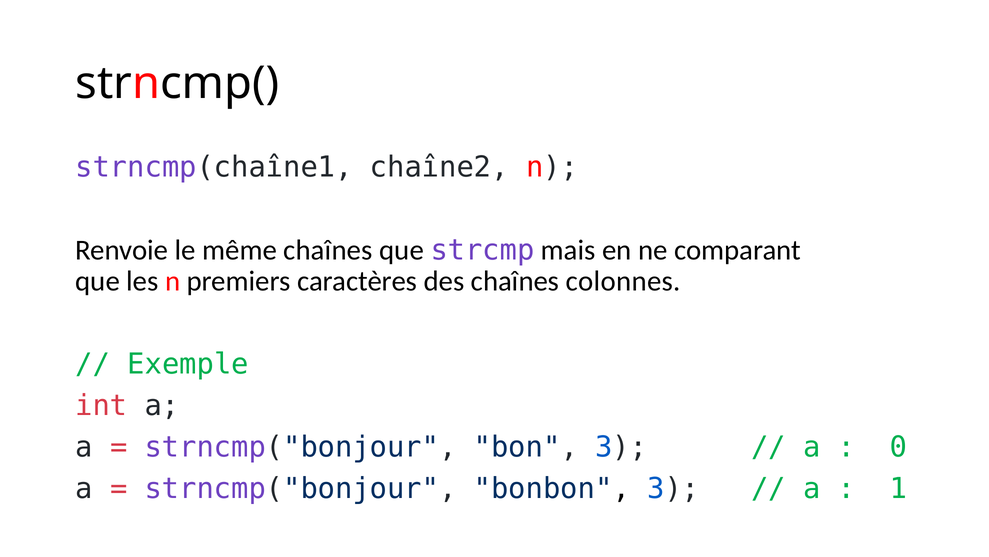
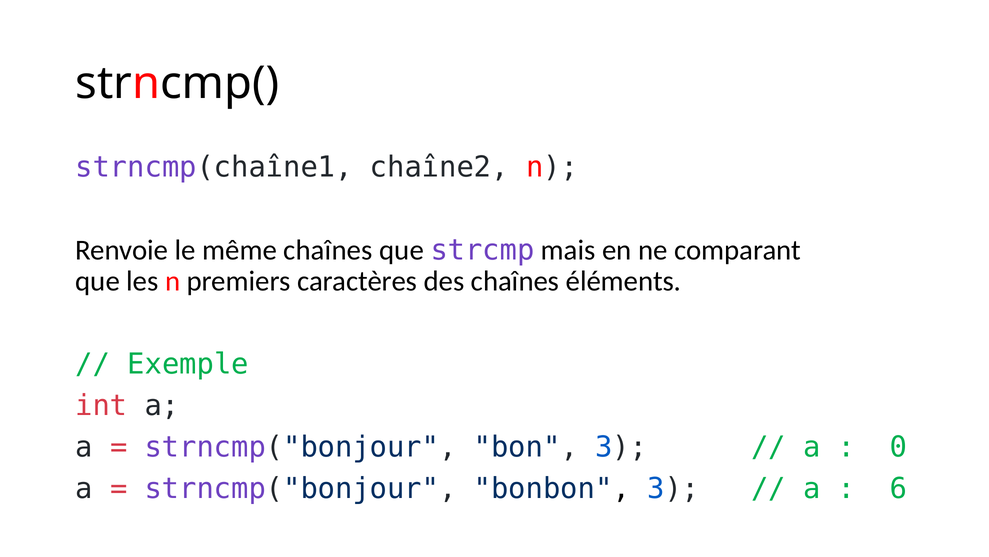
colonnes: colonnes -> éléments
1: 1 -> 6
